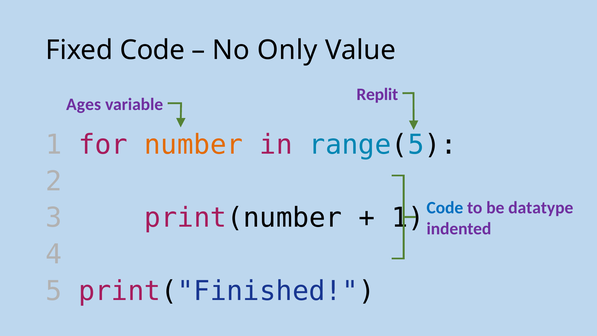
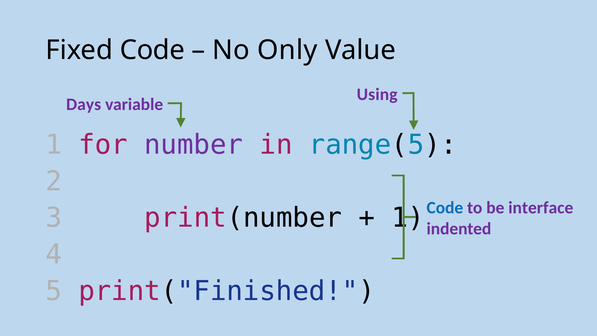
Replit: Replit -> Using
Ages: Ages -> Days
number colour: orange -> purple
datatype: datatype -> interface
